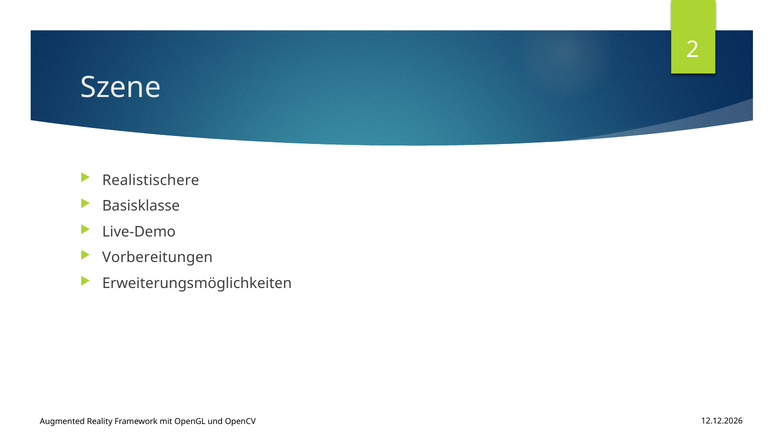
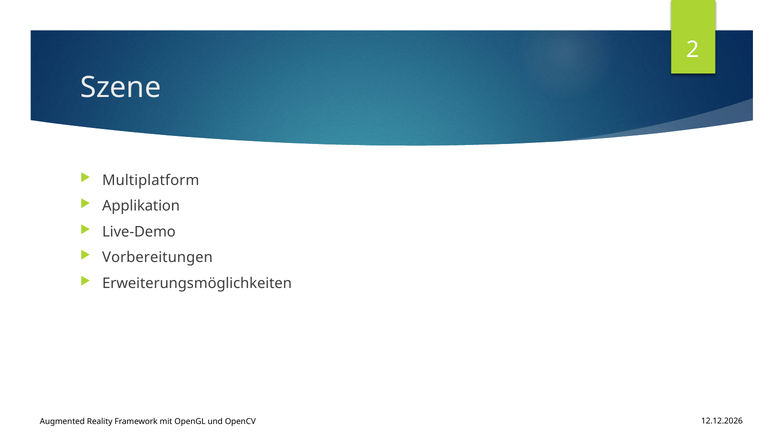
Realistischere: Realistischere -> Multiplatform
Basisklasse: Basisklasse -> Applikation
